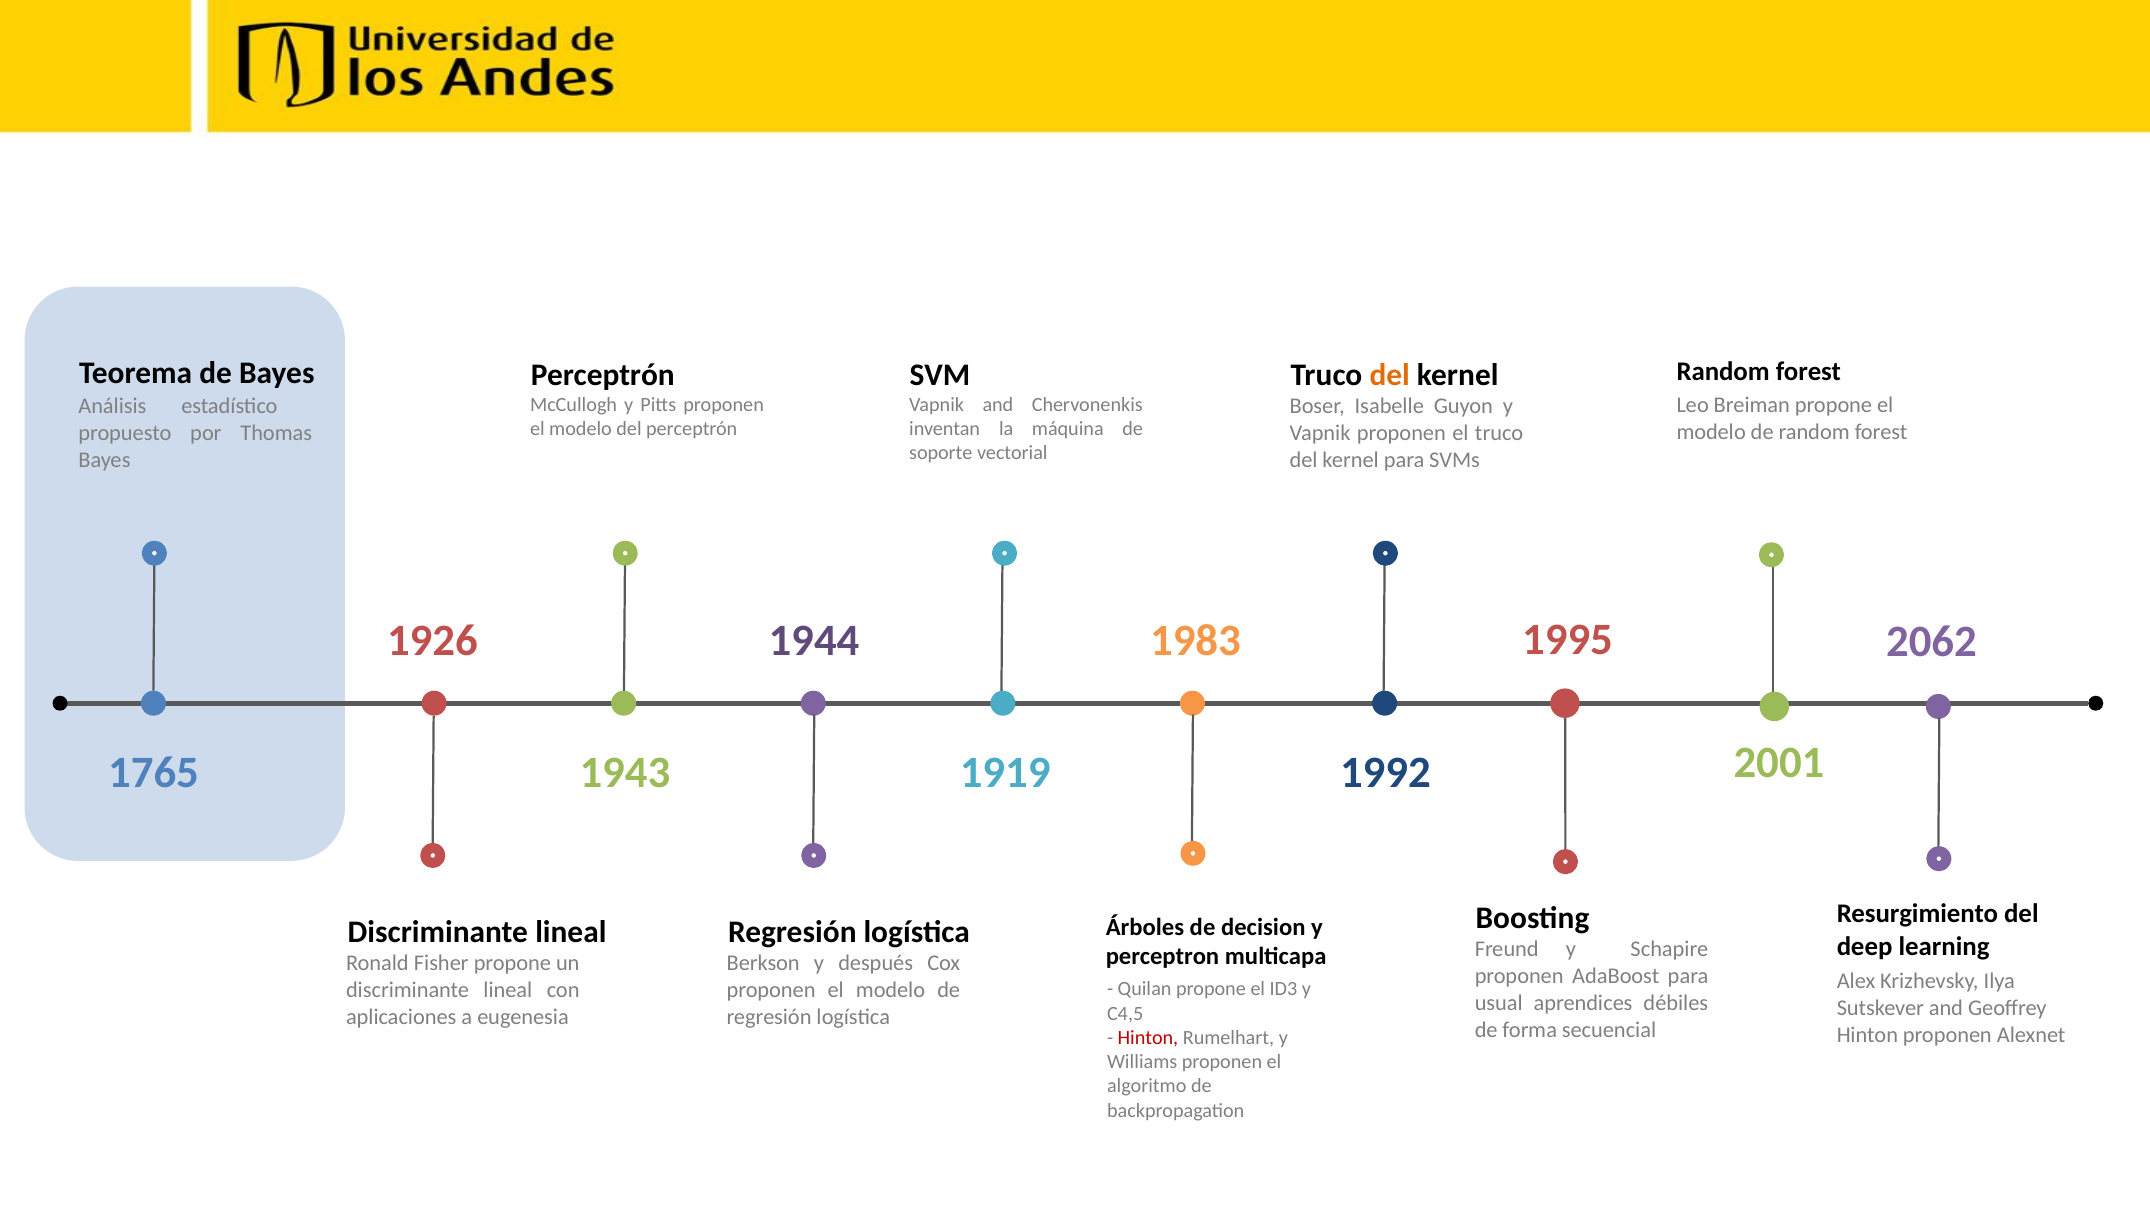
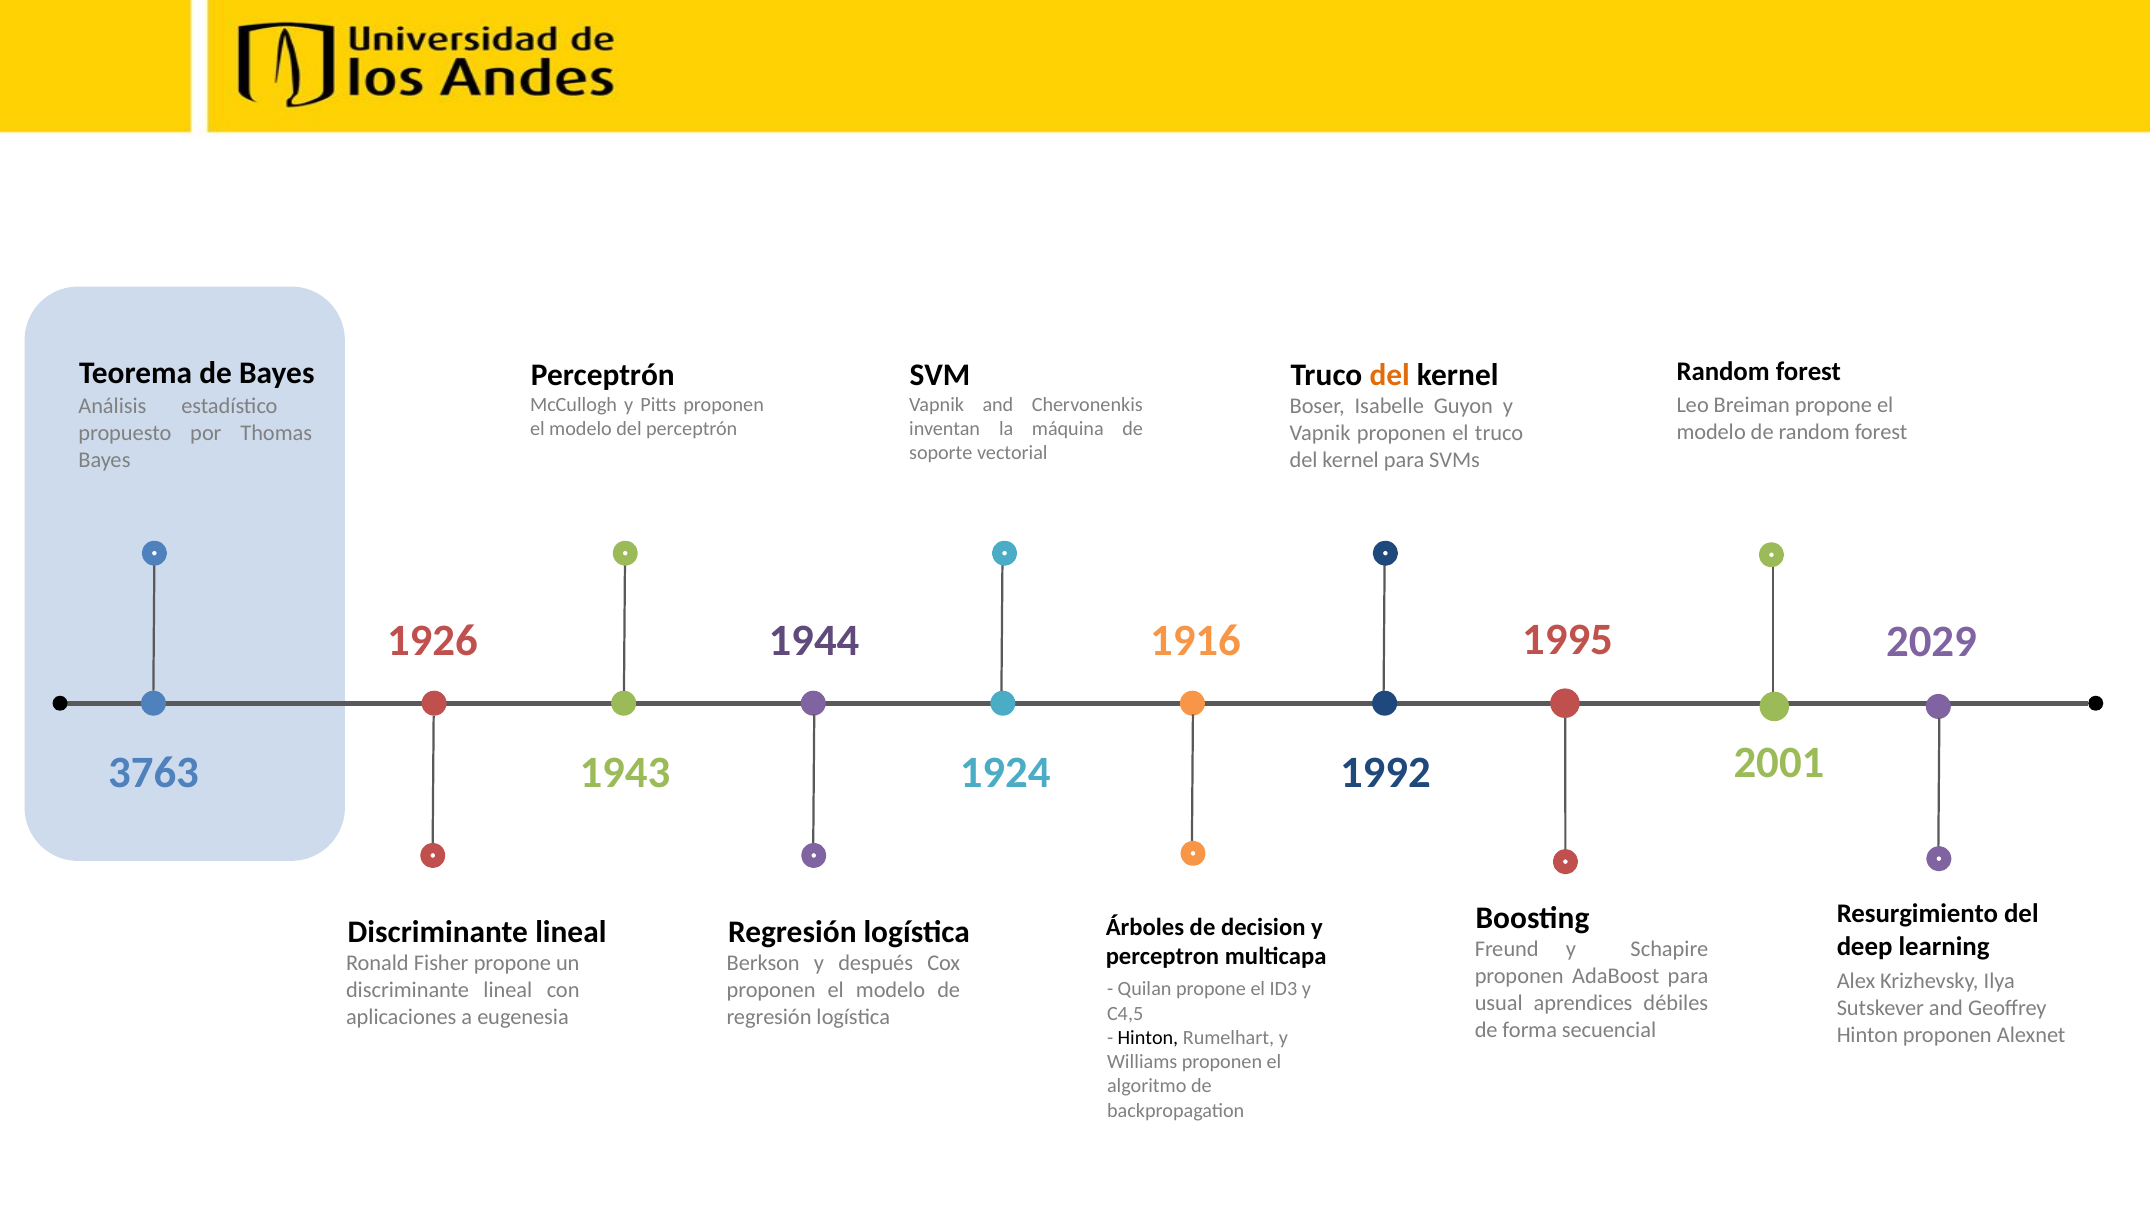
1983: 1983 -> 1916
2062: 2062 -> 2029
1765: 1765 -> 3763
1919: 1919 -> 1924
Hinton at (1148, 1038) colour: red -> black
